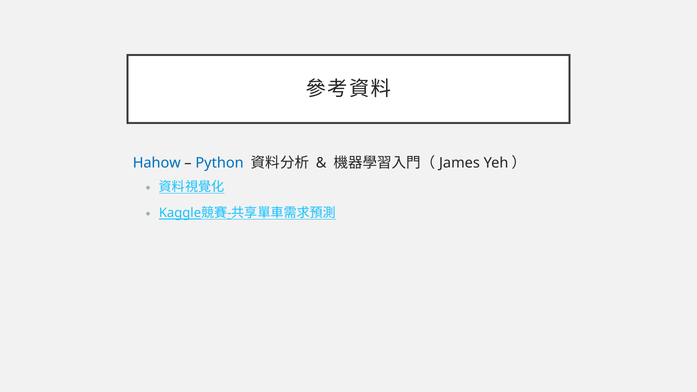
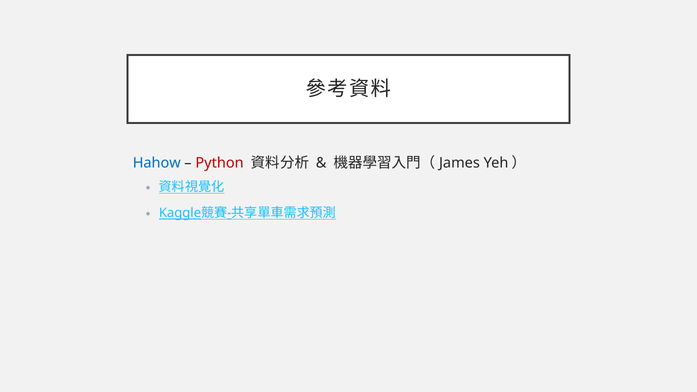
Python colour: blue -> red
